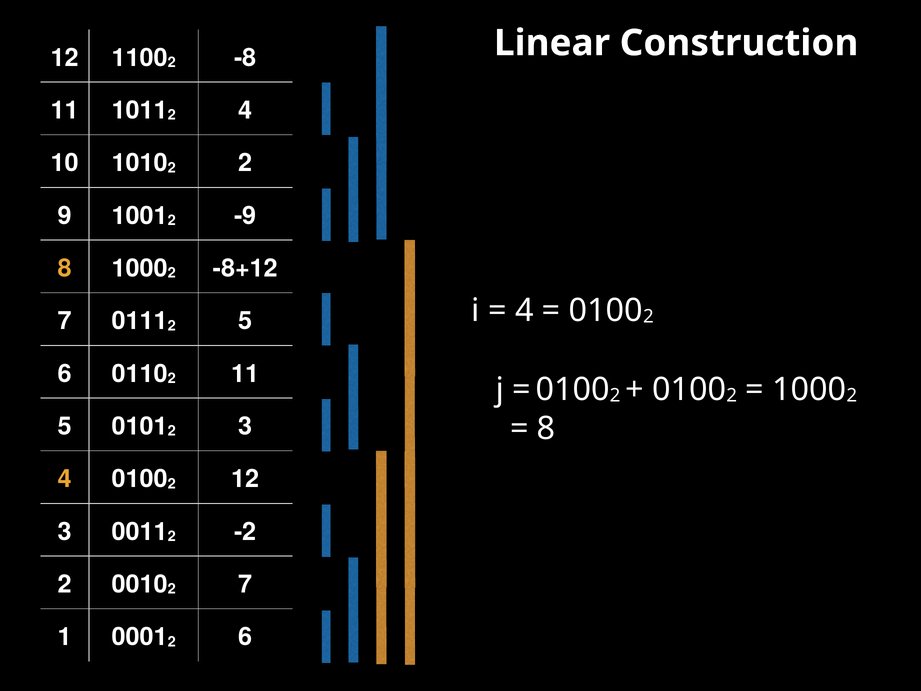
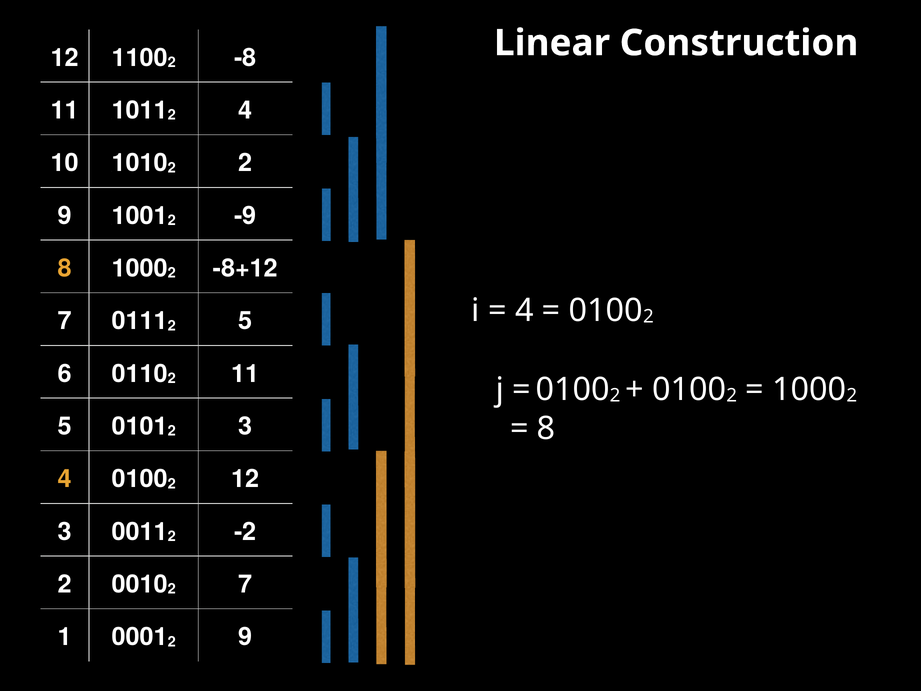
6 at (245, 637): 6 -> 9
